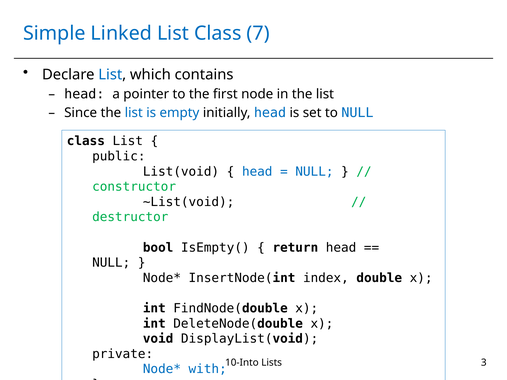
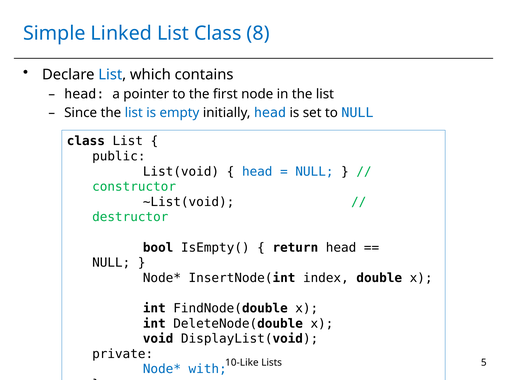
7: 7 -> 8
10-Into: 10-Into -> 10-Like
3: 3 -> 5
